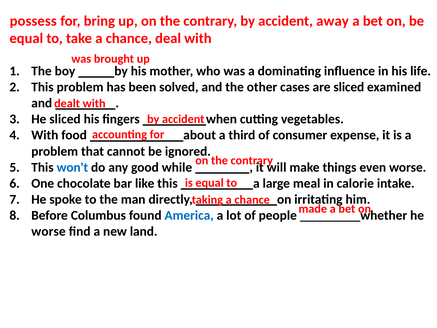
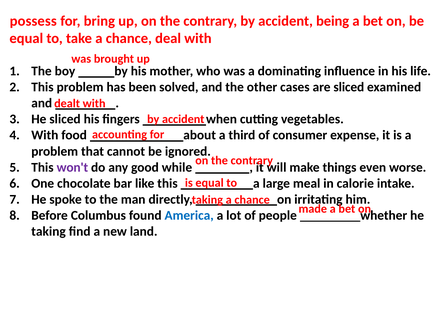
away: away -> being
won't colour: blue -> purple
worse at (48, 231): worse -> taking
